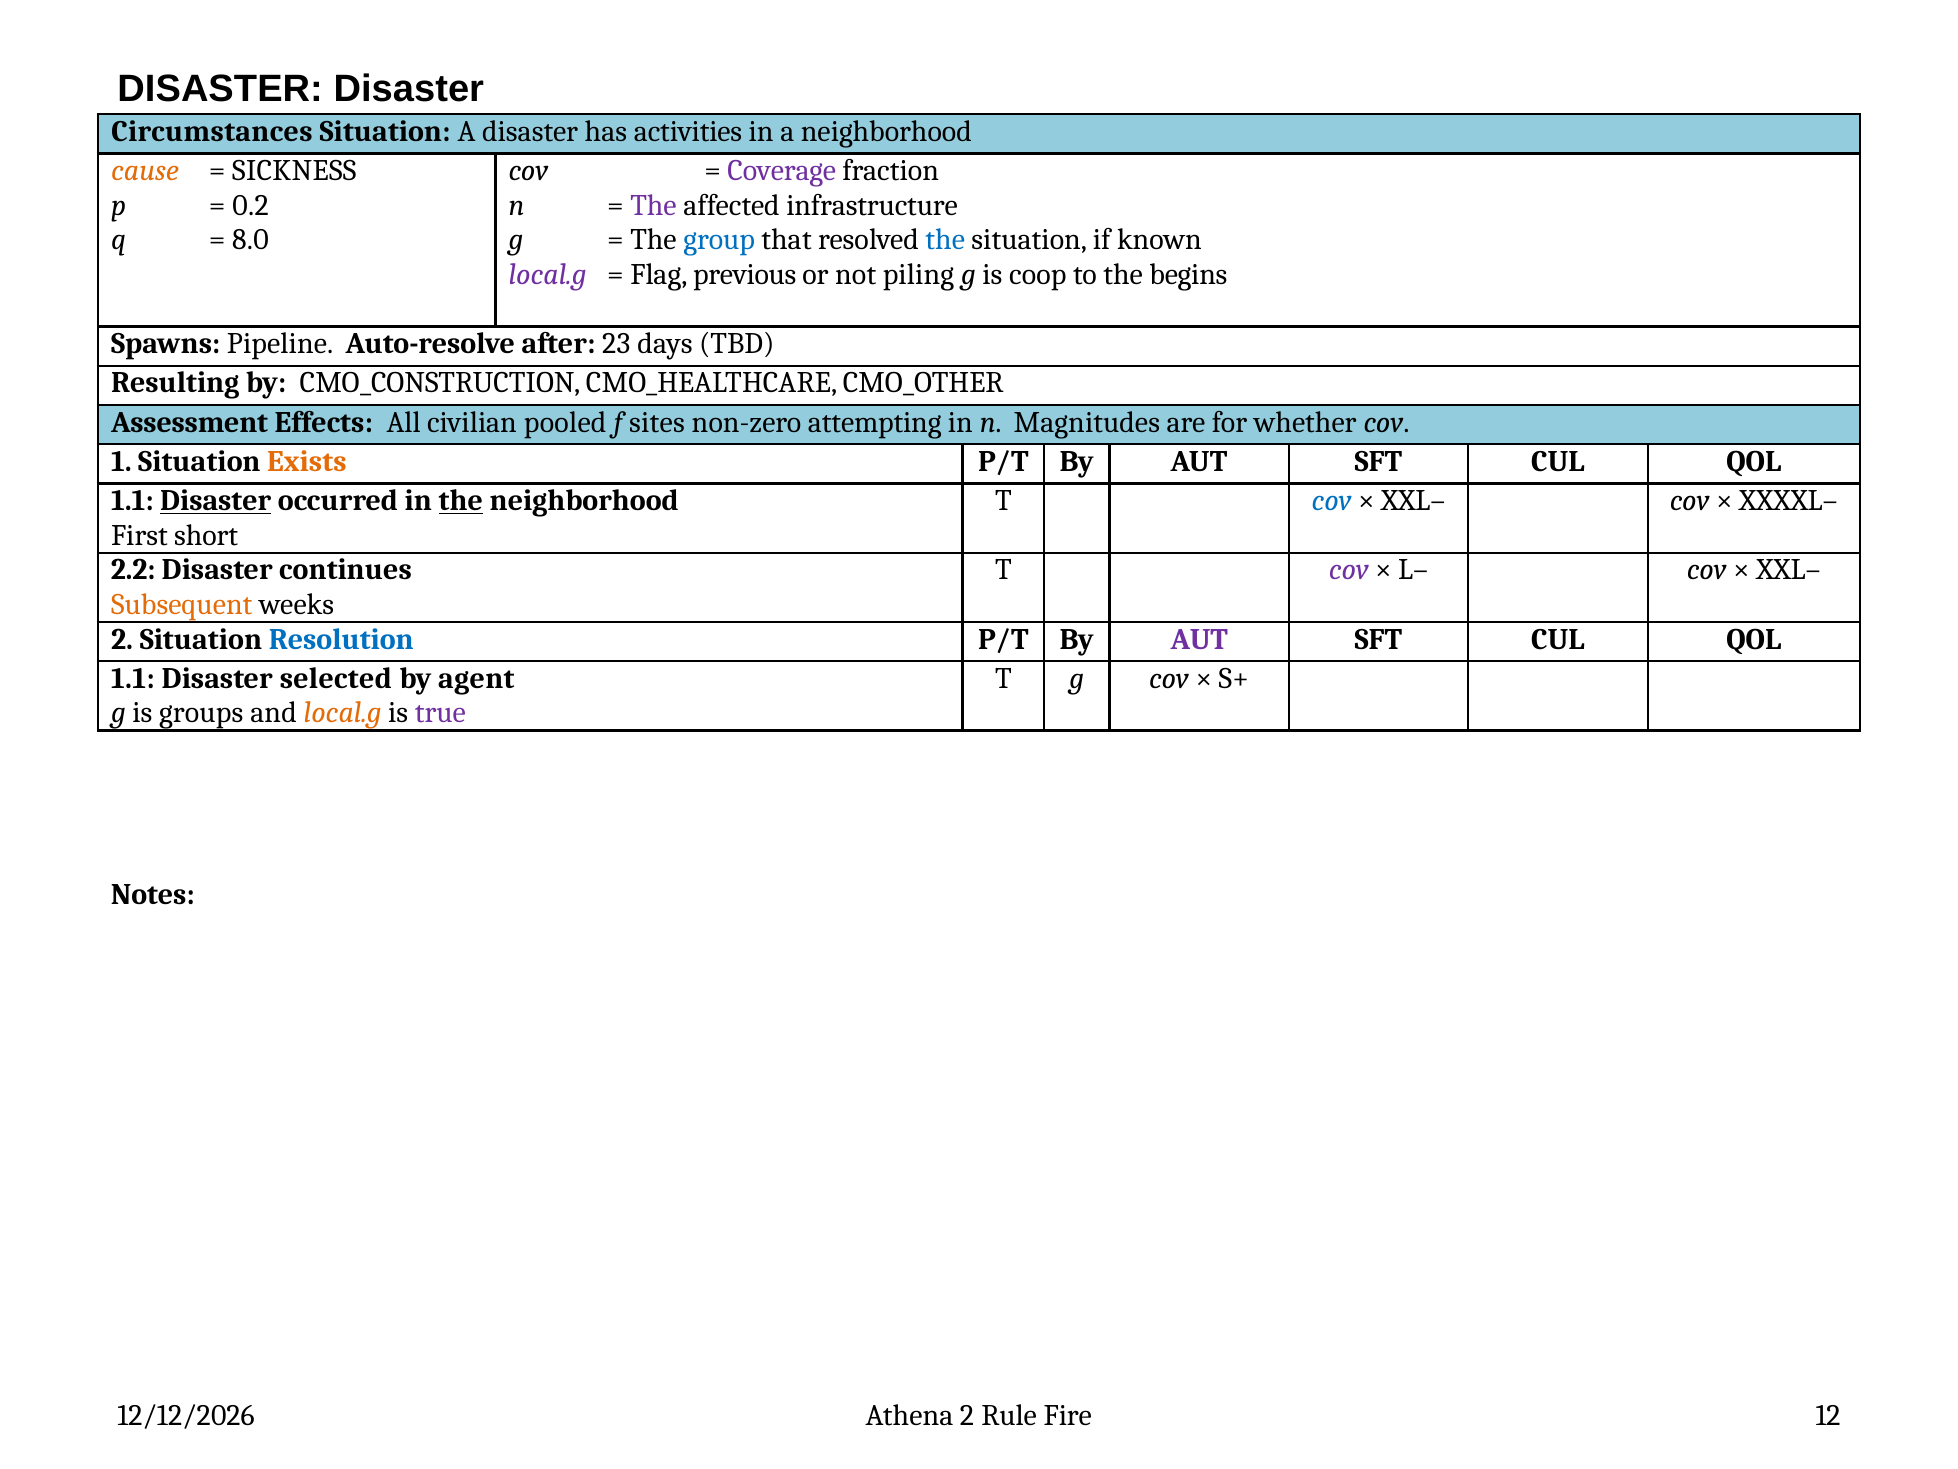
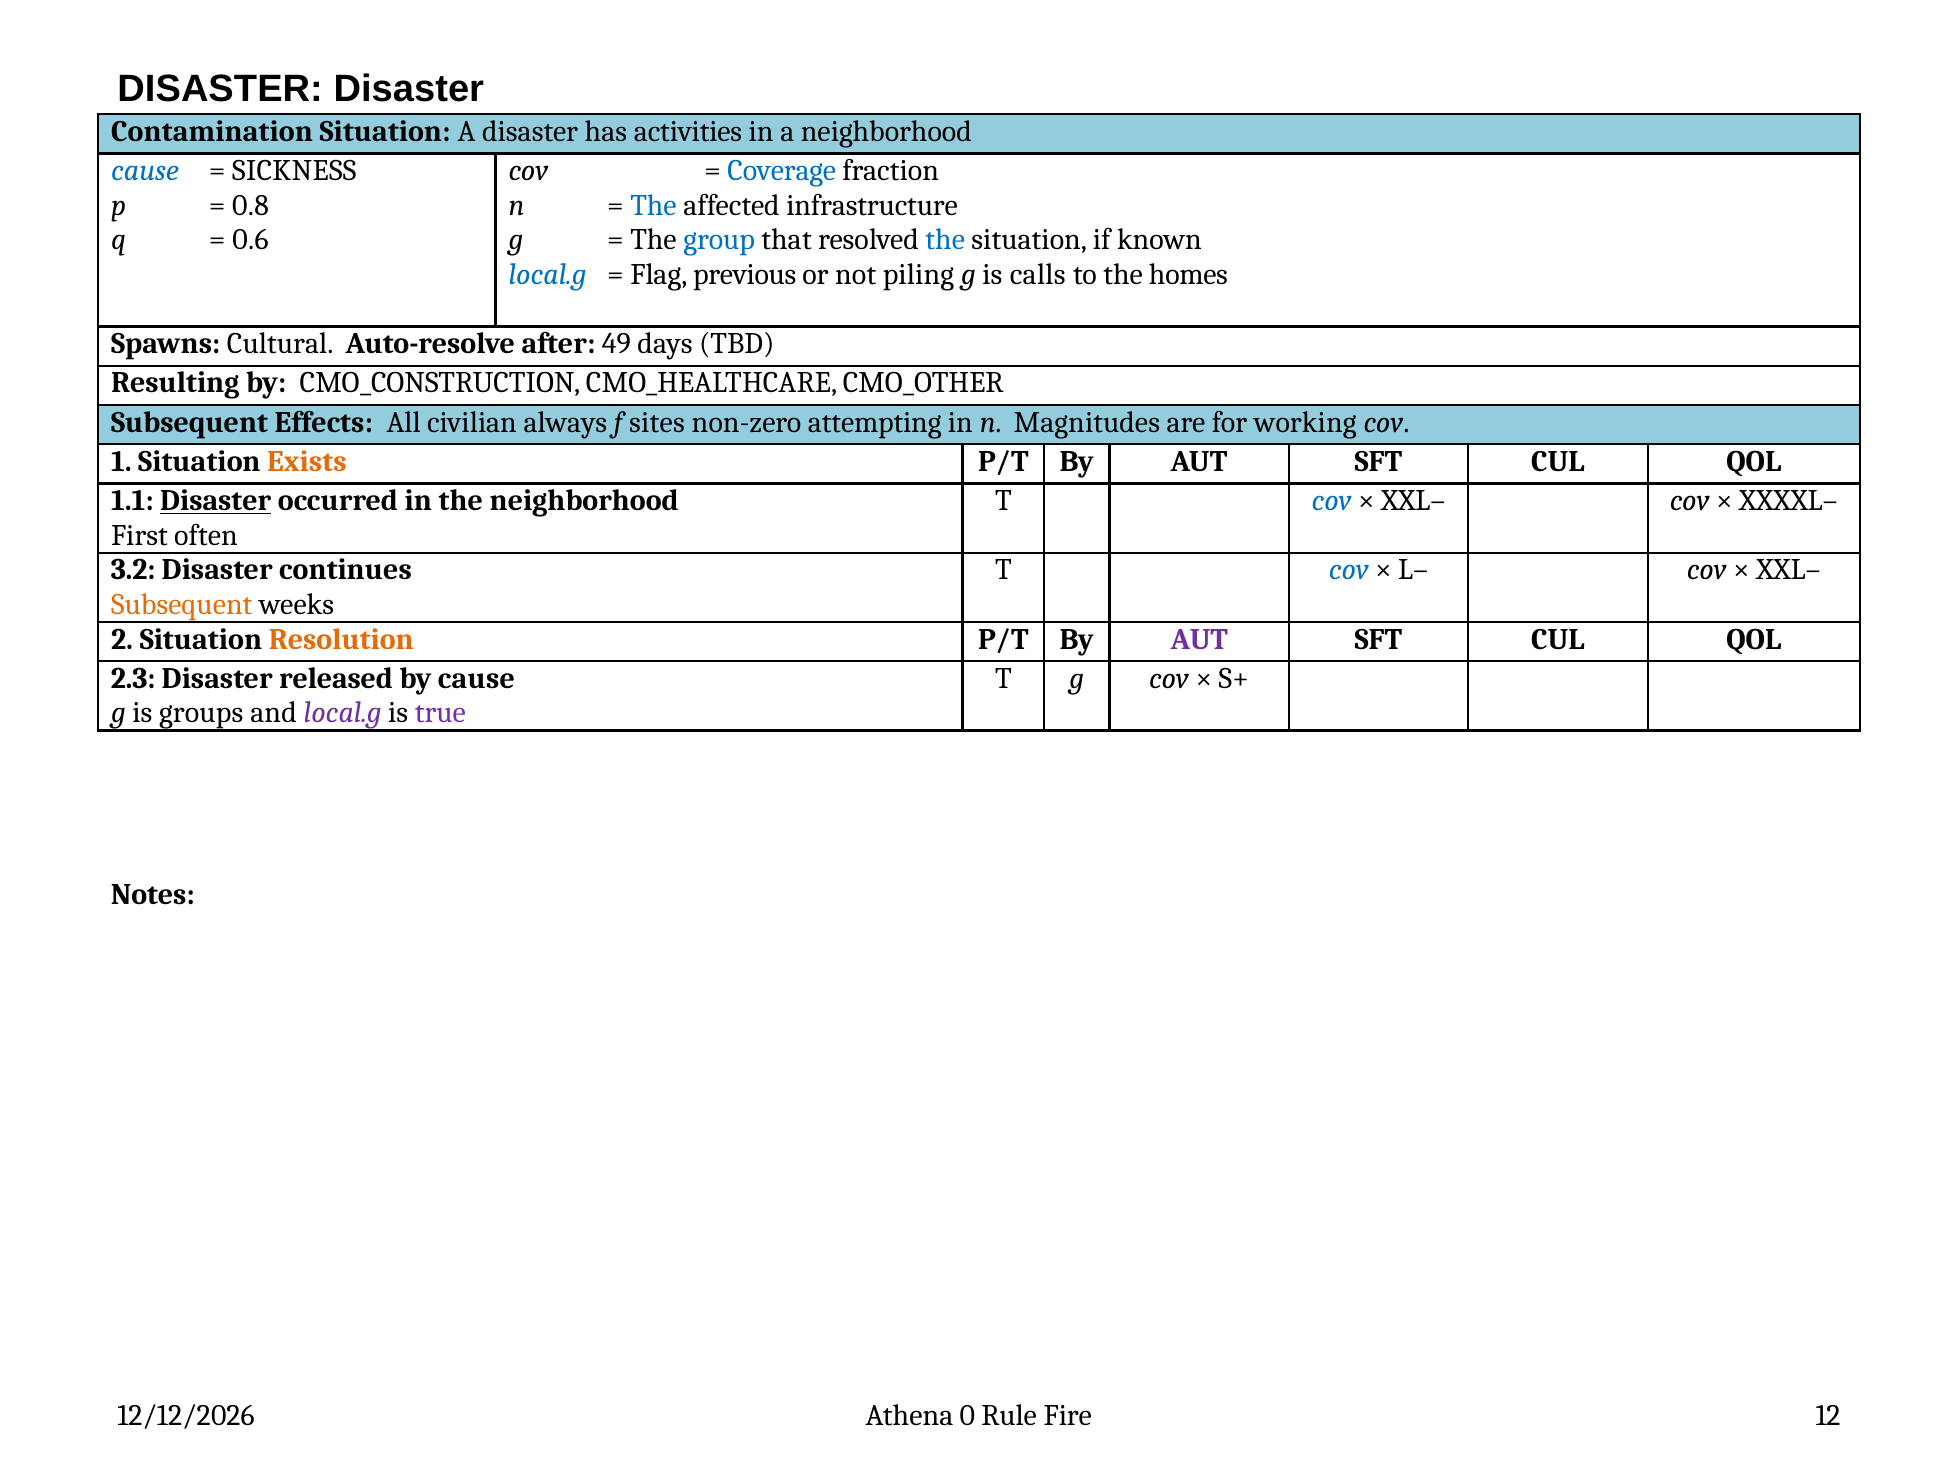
Circumstances: Circumstances -> Contamination
cause at (145, 171) colour: orange -> blue
Coverage colour: purple -> blue
0.2: 0.2 -> 0.8
The at (653, 205) colour: purple -> blue
8.0: 8.0 -> 0.6
local.g at (548, 274) colour: purple -> blue
coop: coop -> calls
begins: begins -> homes
Pipeline: Pipeline -> Cultural
23: 23 -> 49
Assessment at (190, 422): Assessment -> Subsequent
pooled: pooled -> always
whether: whether -> working
the at (461, 500) underline: present -> none
short: short -> often
2.2: 2.2 -> 3.2
cov at (1349, 570) colour: purple -> blue
Resolution colour: blue -> orange
1.1 at (133, 678): 1.1 -> 2.3
selected: selected -> released
by agent: agent -> cause
local.g at (343, 713) colour: orange -> purple
Athena 2: 2 -> 0
